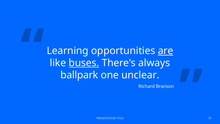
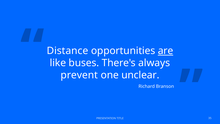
Learning: Learning -> Distance
buses underline: present -> none
ballpark: ballpark -> prevent
